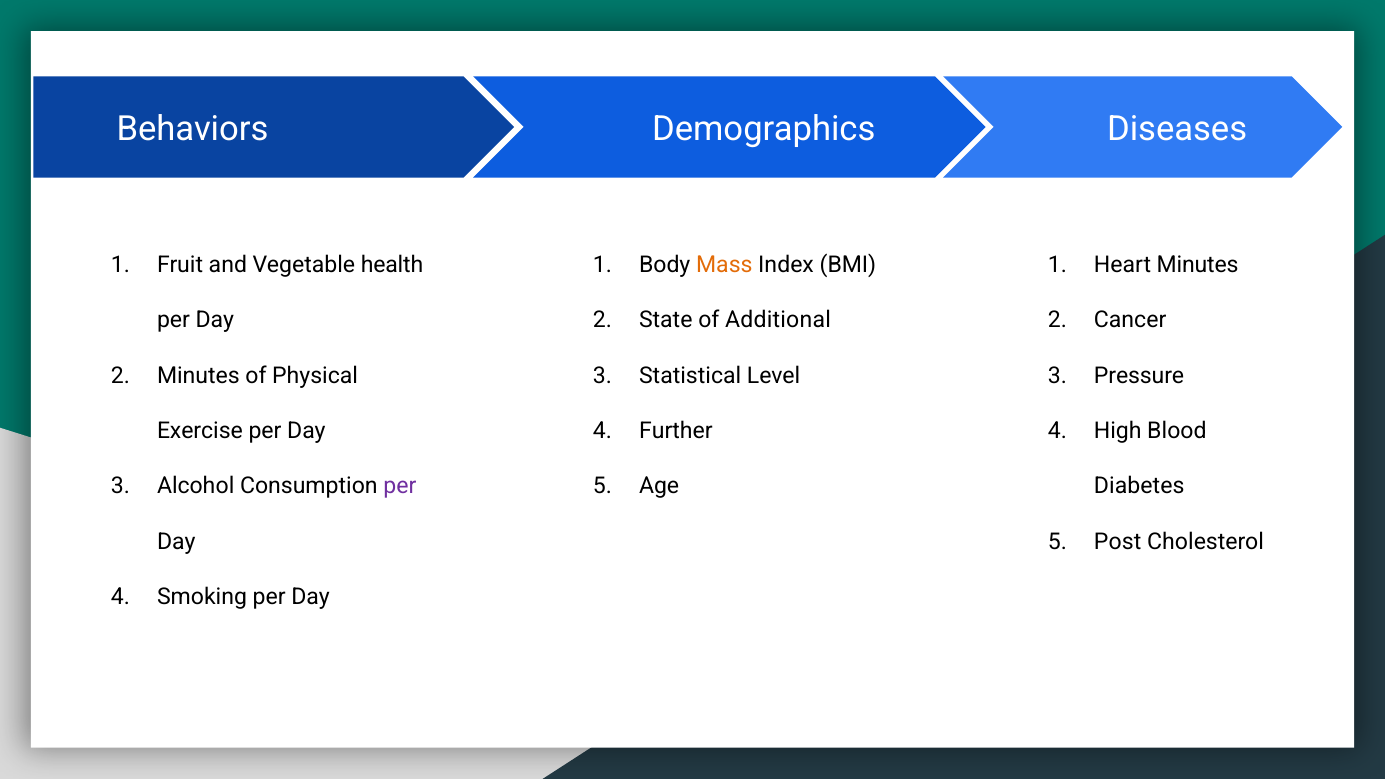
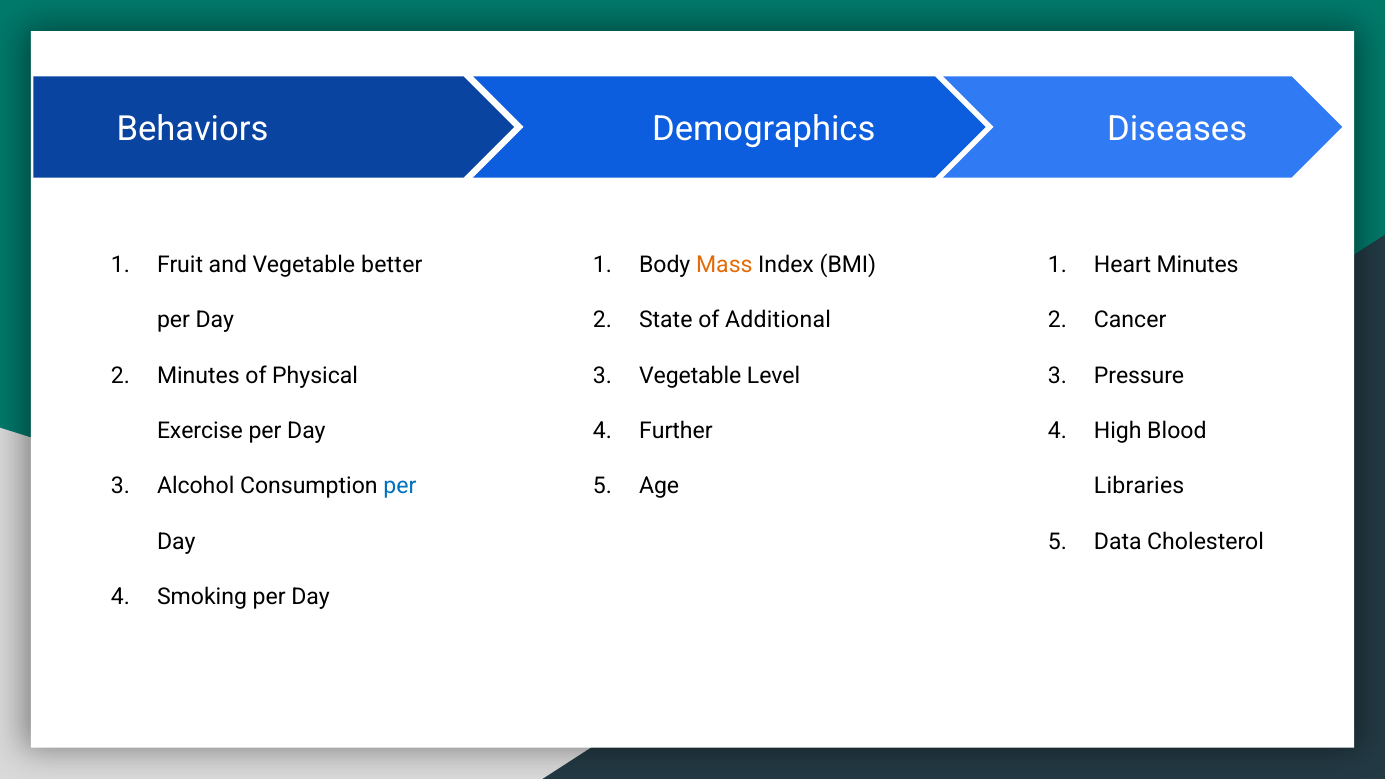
health: health -> better
Statistical at (690, 375): Statistical -> Vegetable
Diabetes: Diabetes -> Libraries
per at (400, 486) colour: purple -> blue
Post: Post -> Data
